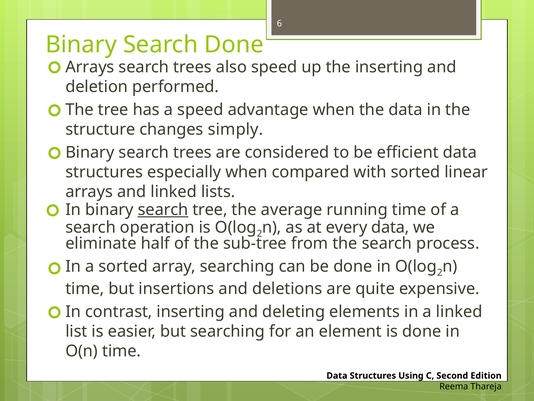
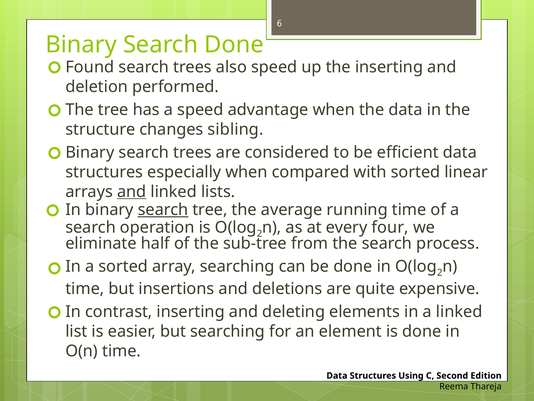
Arrays at (90, 67): Arrays -> Found
simply: simply -> sibling
and at (132, 191) underline: none -> present
every data: data -> four
